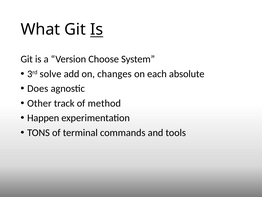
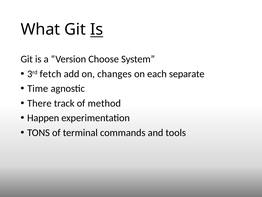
solve: solve -> fetch
absolute: absolute -> separate
Does: Does -> Time
Other: Other -> There
